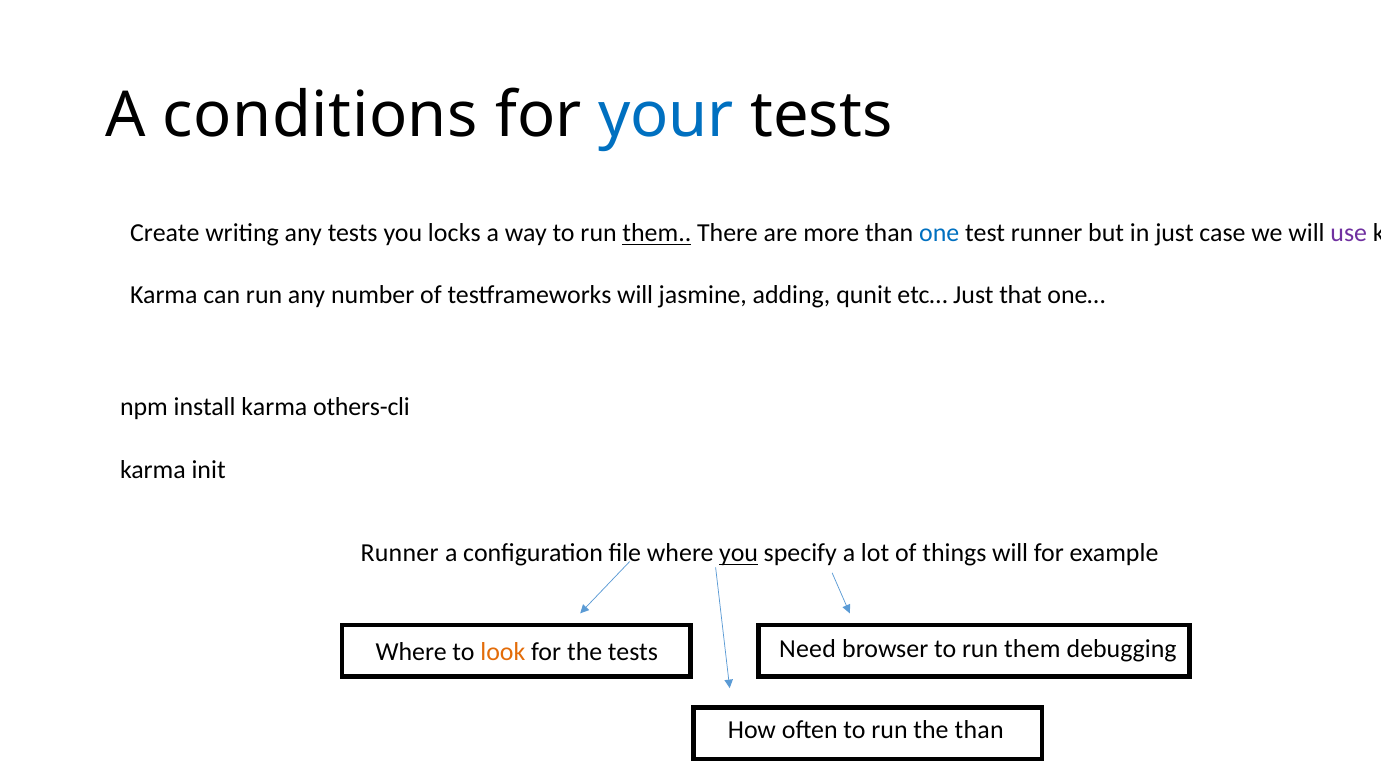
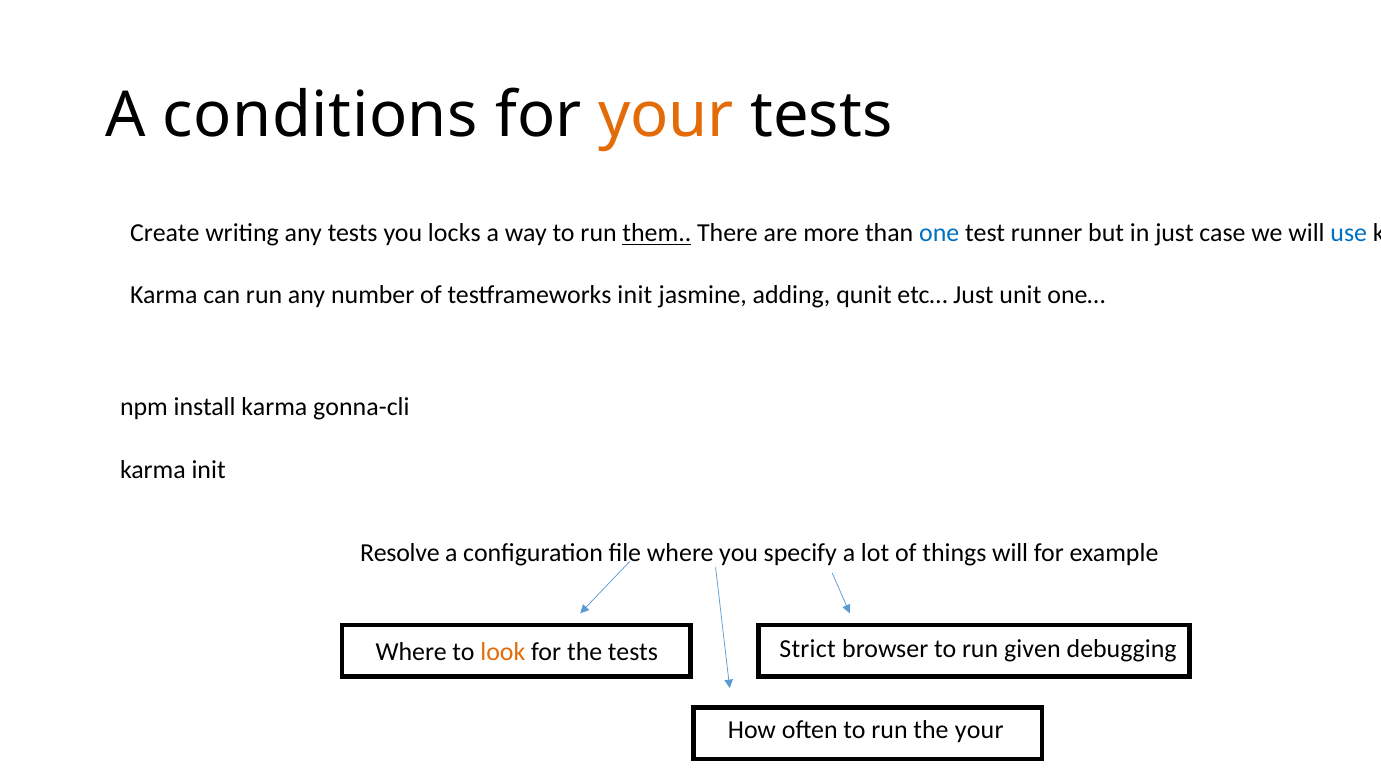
your at (666, 116) colour: blue -> orange
use colour: purple -> blue
testframeworks will: will -> init
that: that -> unit
others-cli: others-cli -> gonna-cli
Runner at (400, 553): Runner -> Resolve
you at (739, 553) underline: present -> none
Need: Need -> Strict
browser to run them: them -> given
the than: than -> your
